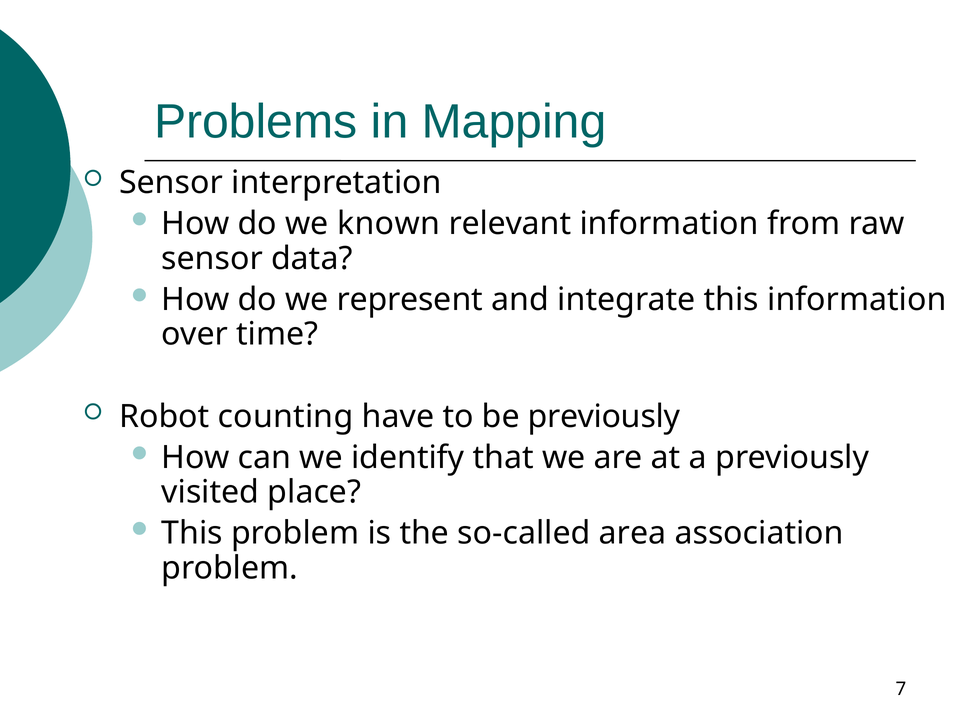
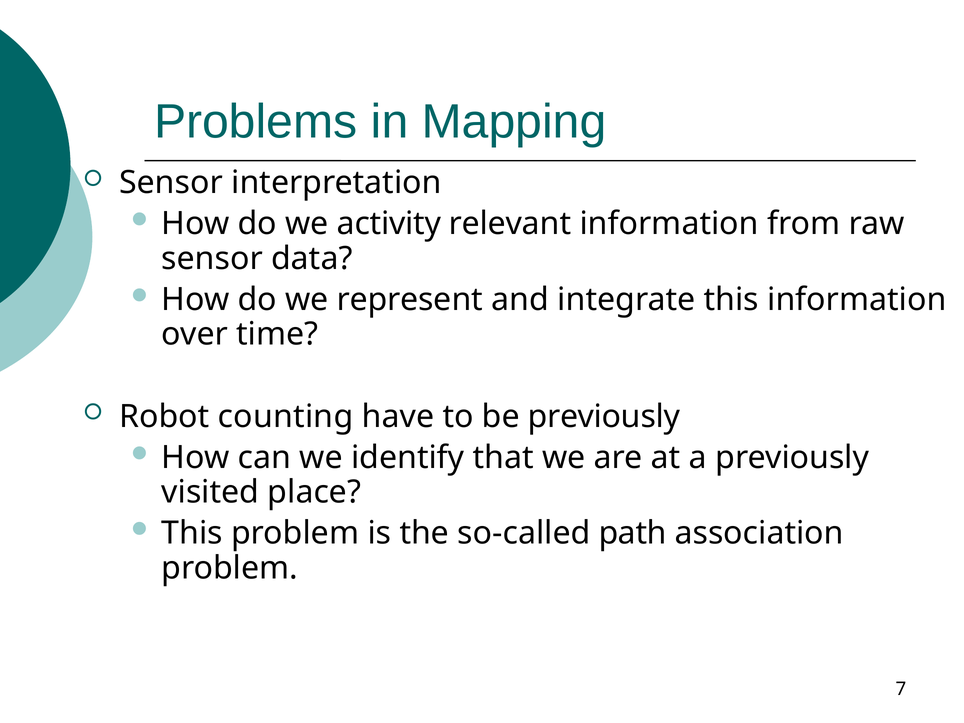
known: known -> activity
area: area -> path
